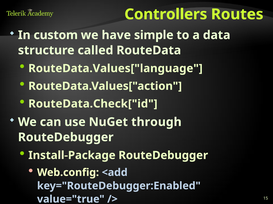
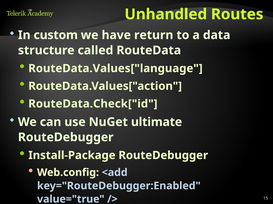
Controllers: Controllers -> Unhandled
simple: simple -> return
through: through -> ultimate
